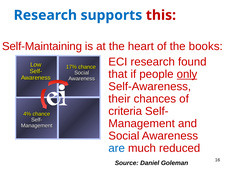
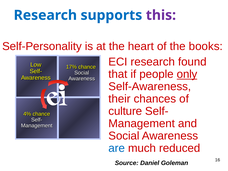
this colour: red -> purple
Self-Maintaining: Self-Maintaining -> Self-Personality
criteria: criteria -> culture
